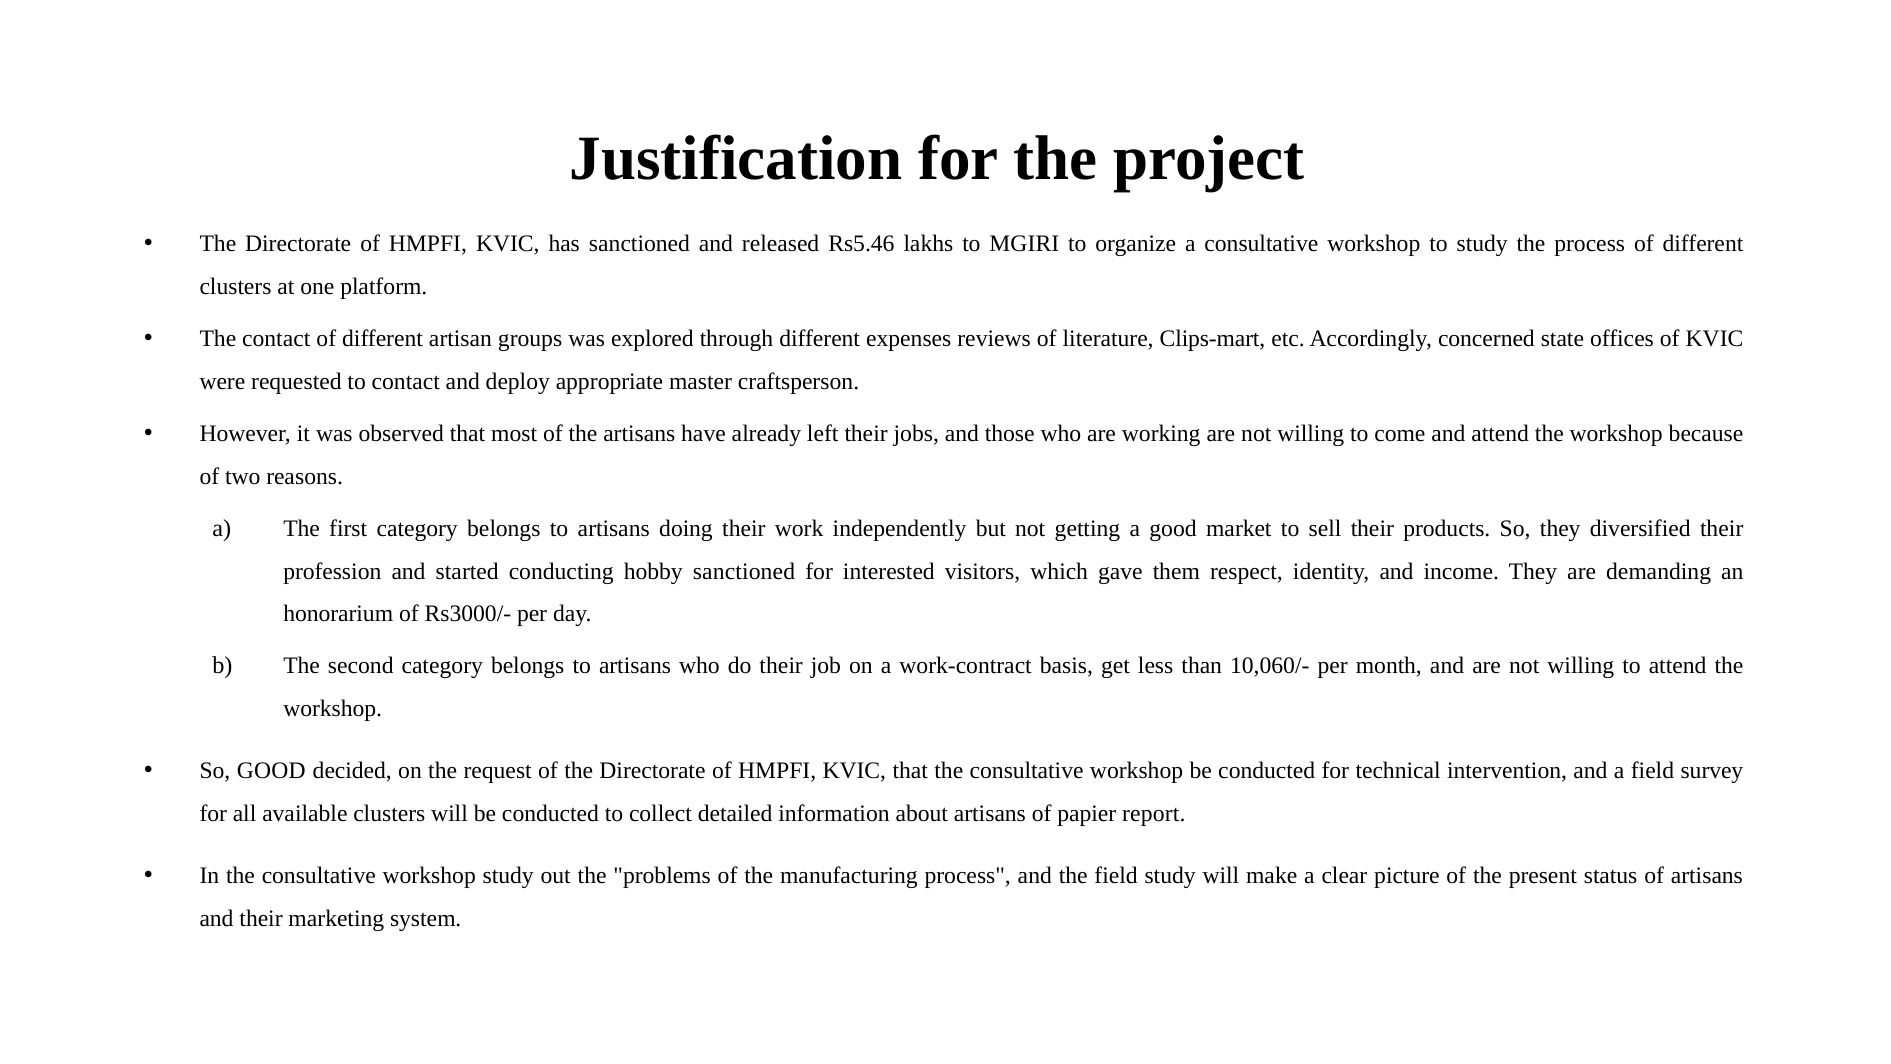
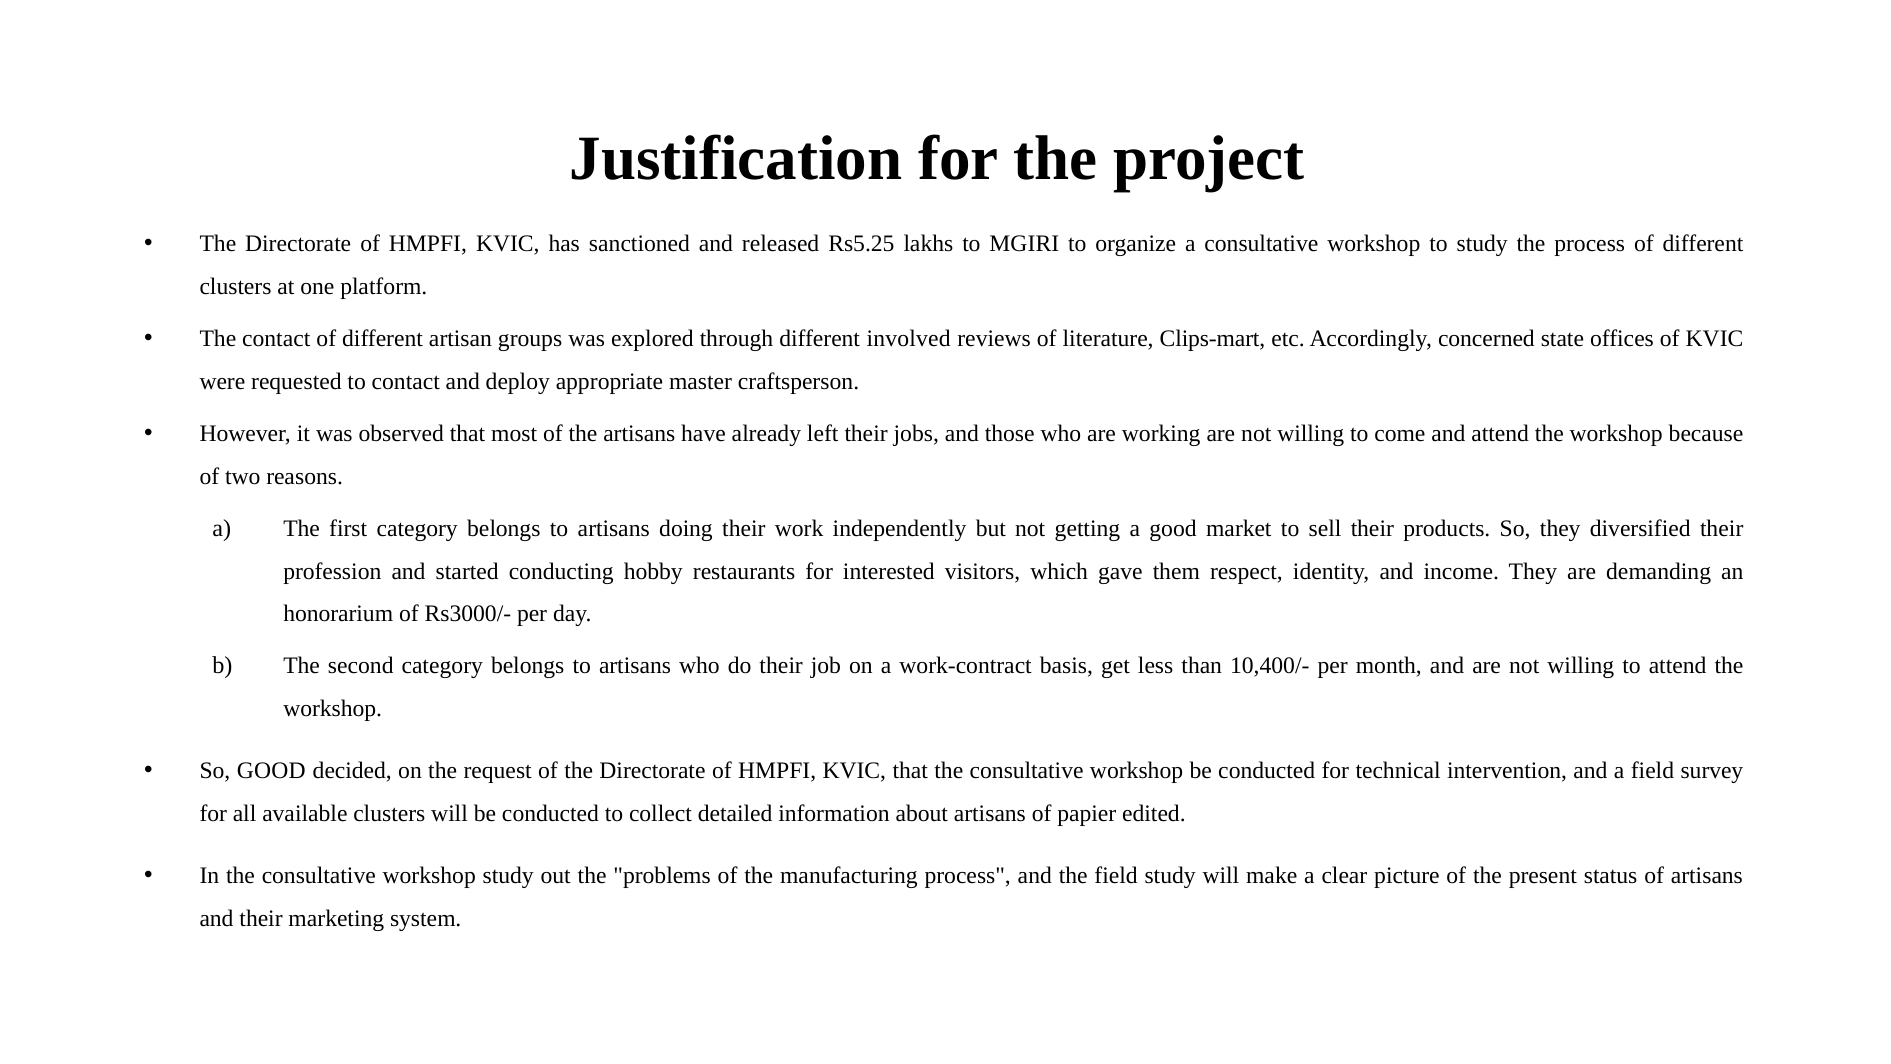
Rs5.46: Rs5.46 -> Rs5.25
expenses: expenses -> involved
hobby sanctioned: sanctioned -> restaurants
10,060/-: 10,060/- -> 10,400/-
report: report -> edited
